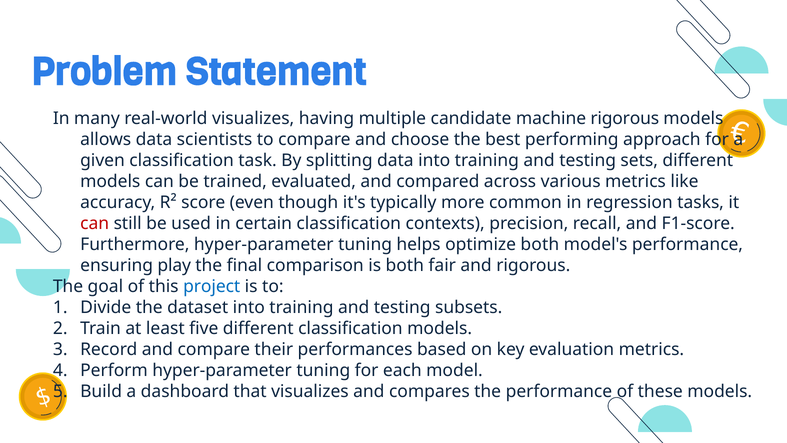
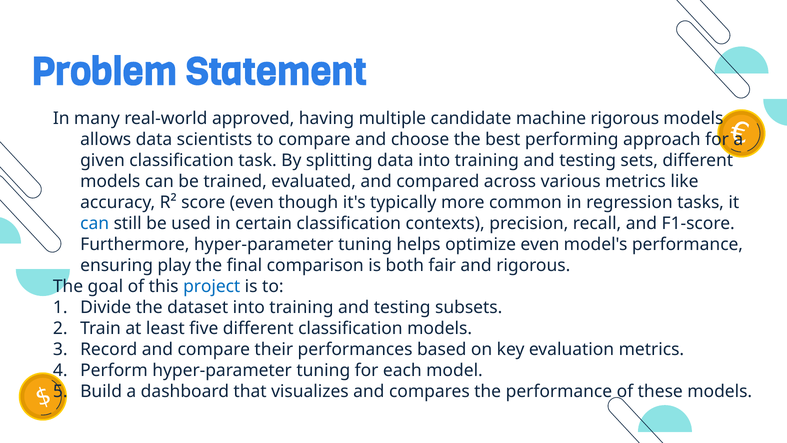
real-world visualizes: visualizes -> approved
can at (95, 223) colour: red -> blue
optimize both: both -> even
